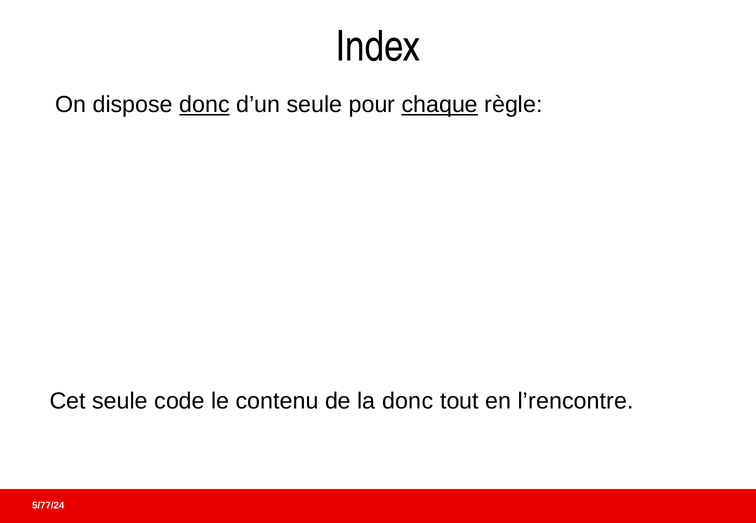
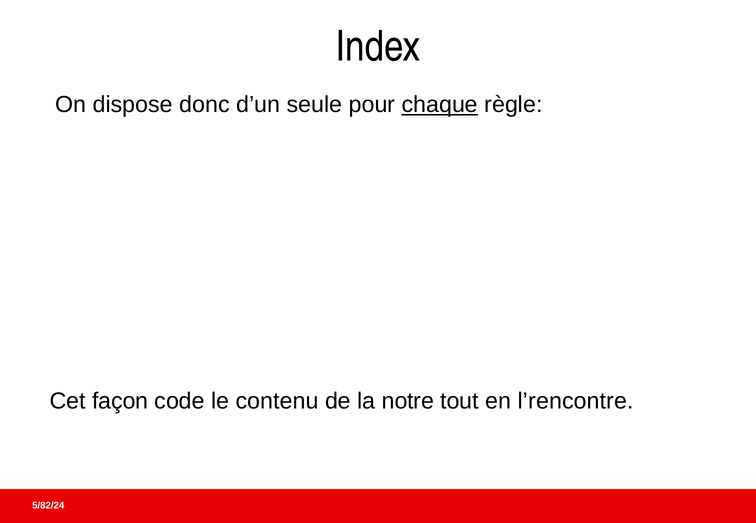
donc at (204, 105) underline: present -> none
Cet seule: seule -> façon
la donc: donc -> notre
5/77/24: 5/77/24 -> 5/82/24
